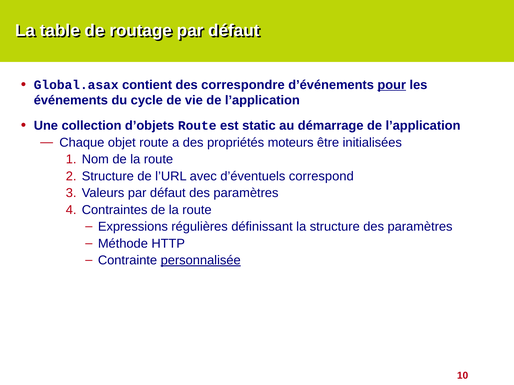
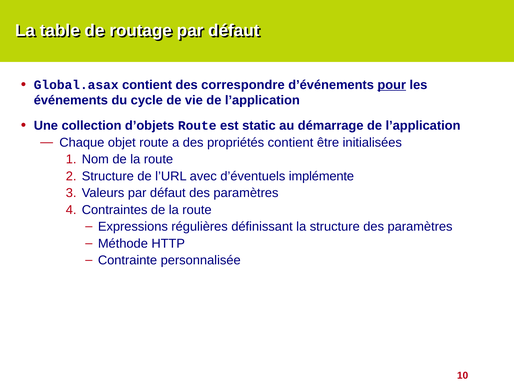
propriétés moteurs: moteurs -> contient
correspond: correspond -> implémente
personnalisée underline: present -> none
